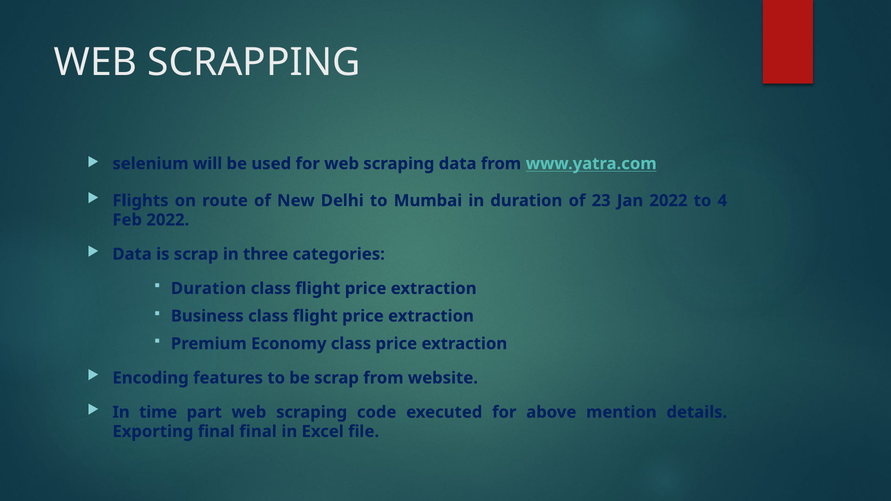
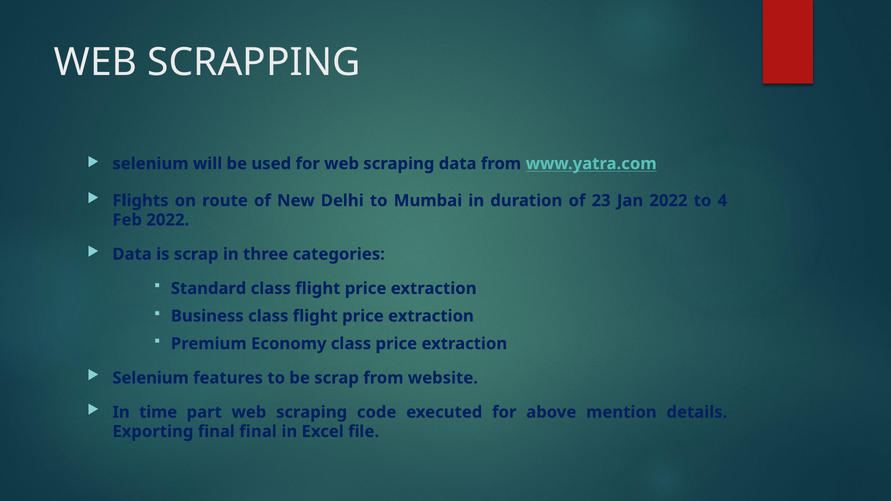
Duration at (208, 289): Duration -> Standard
Encoding at (151, 378): Encoding -> Selenium
